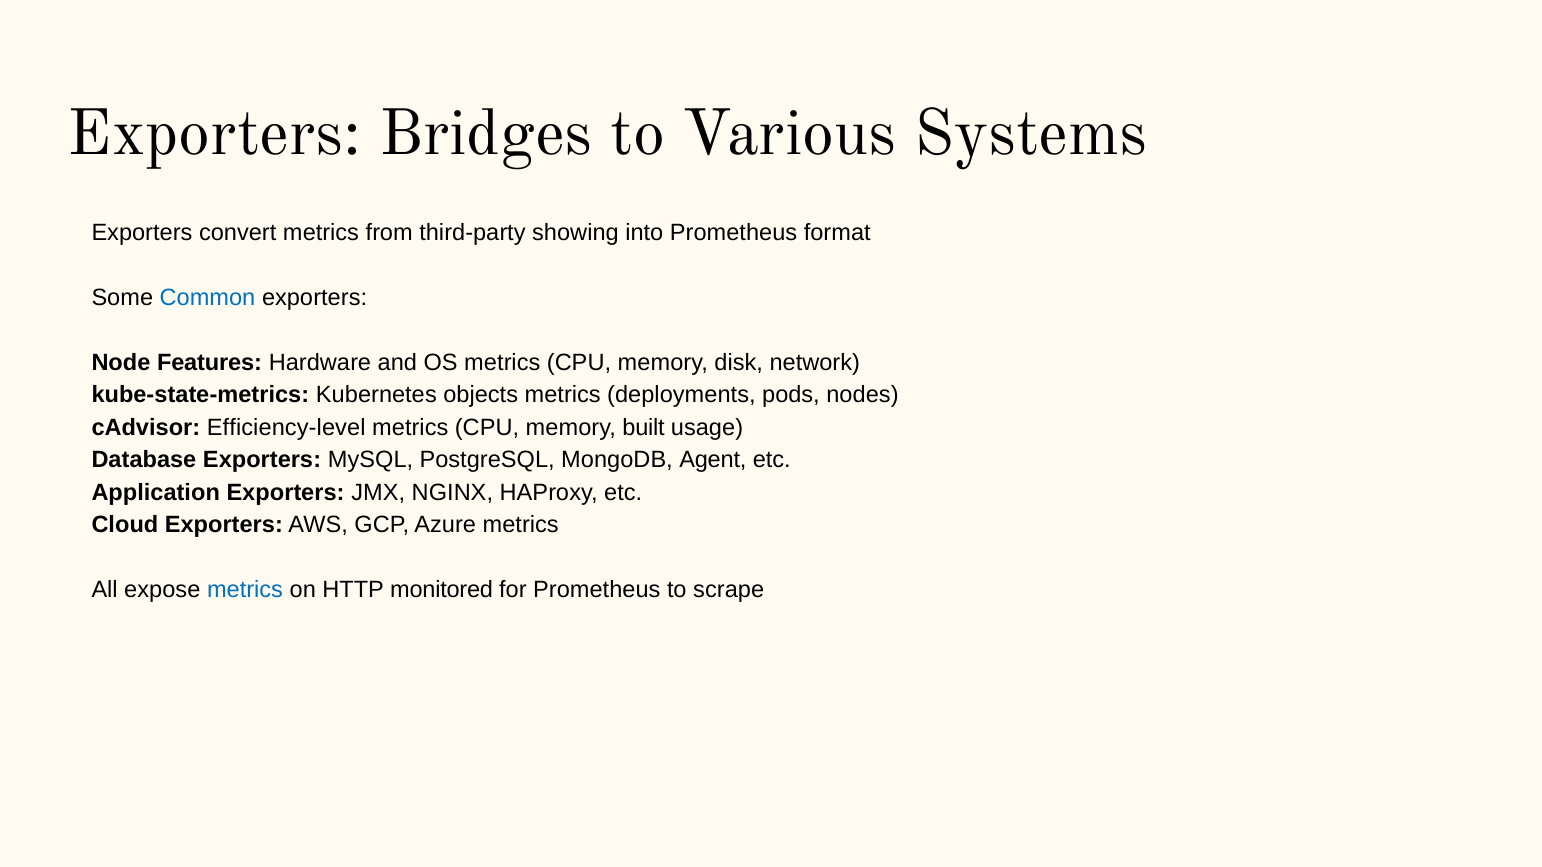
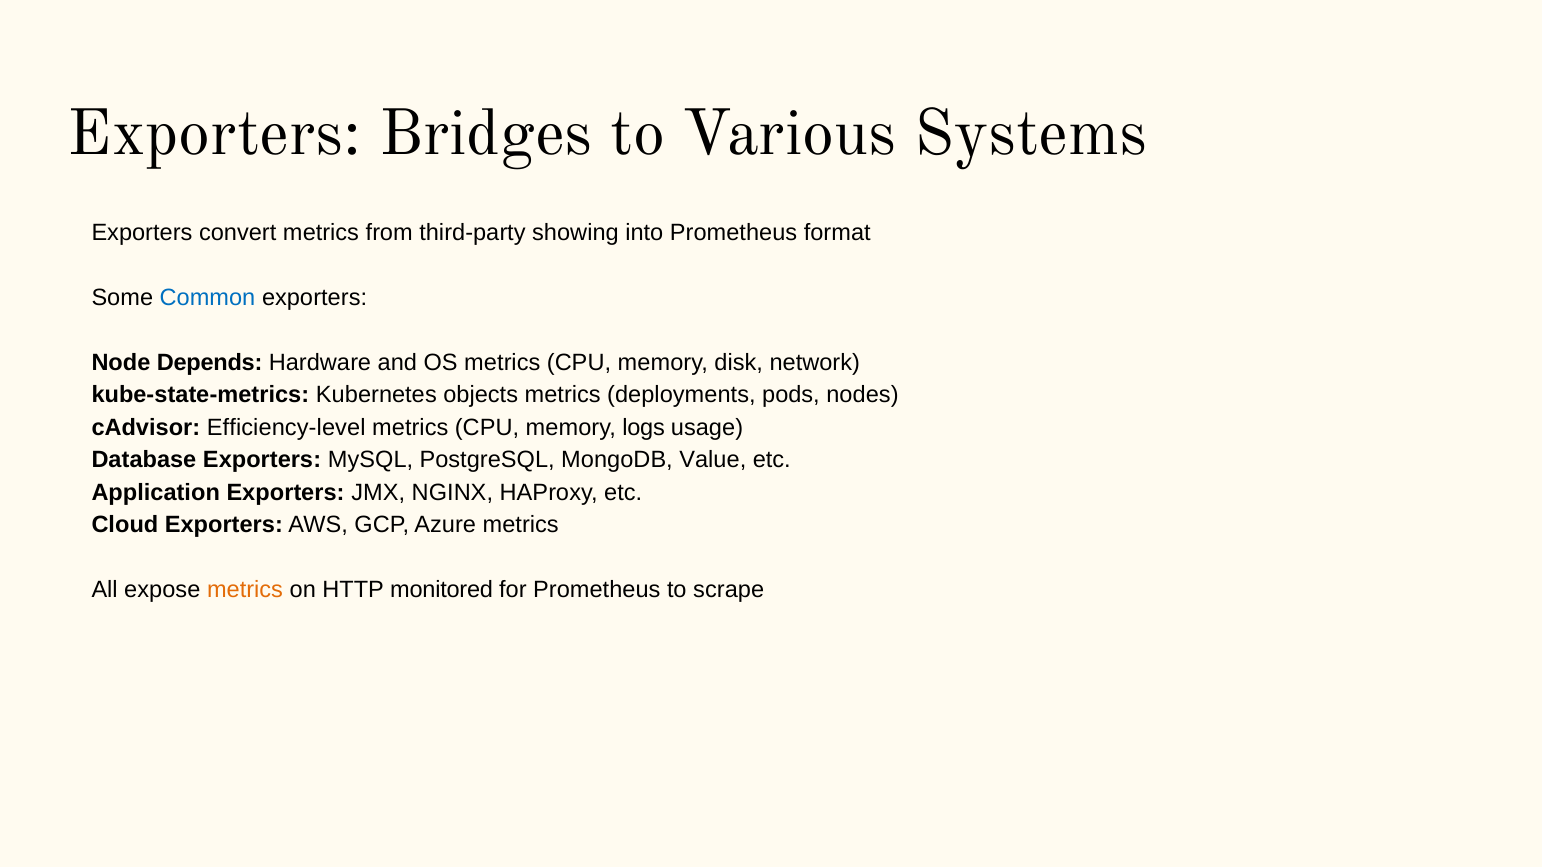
Features: Features -> Depends
built: built -> logs
Agent: Agent -> Value
metrics at (245, 590) colour: blue -> orange
